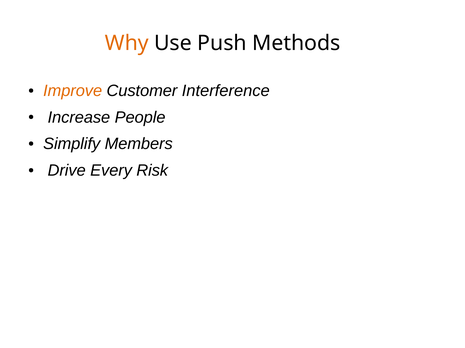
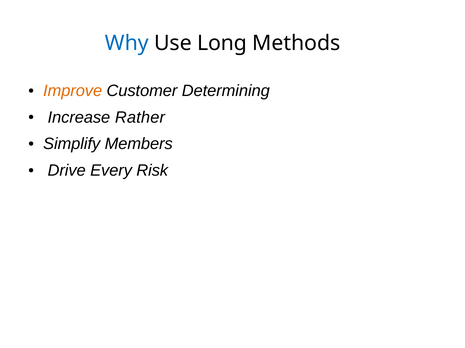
Why colour: orange -> blue
Push: Push -> Long
Interference: Interference -> Determining
People: People -> Rather
